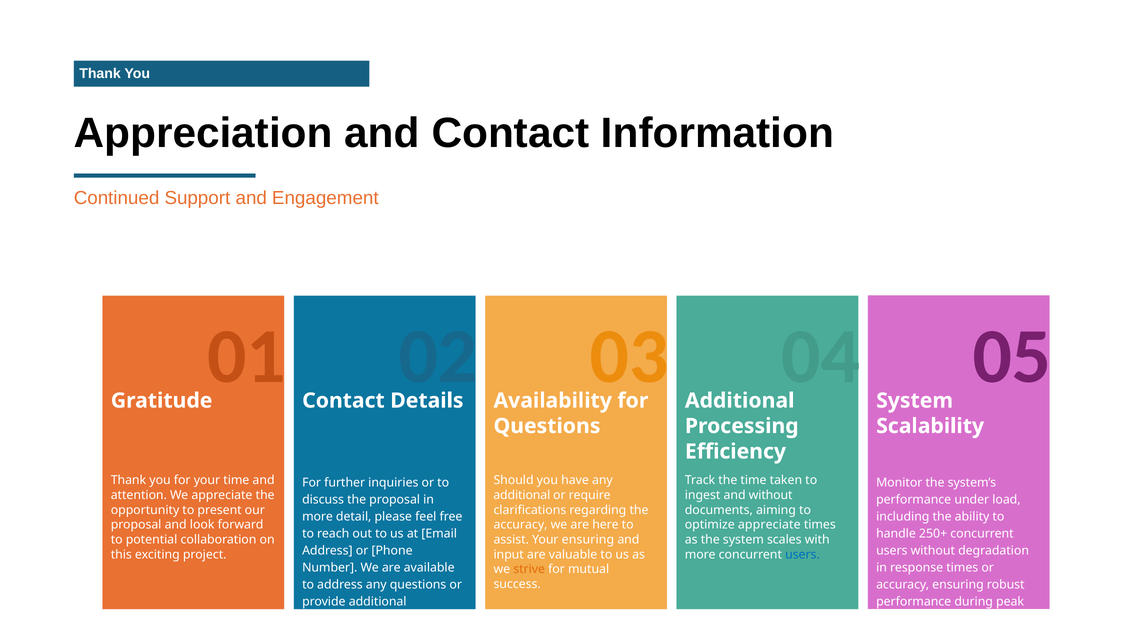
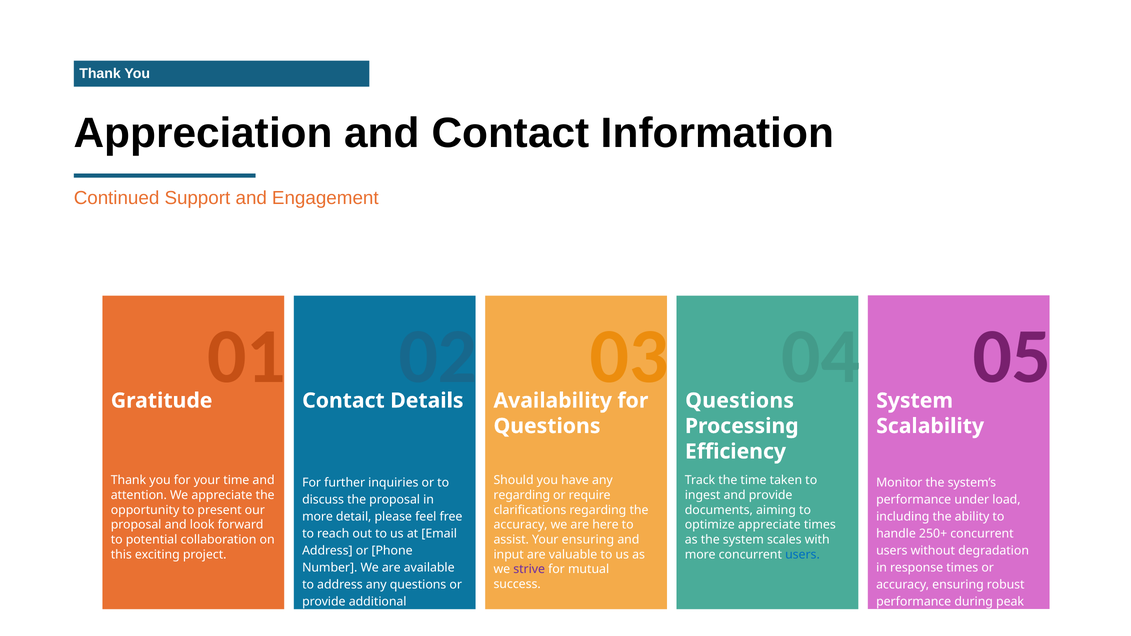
Additional at (740, 401): Additional -> Questions
additional at (522, 495): additional -> regarding
and without: without -> provide
strive colour: orange -> purple
